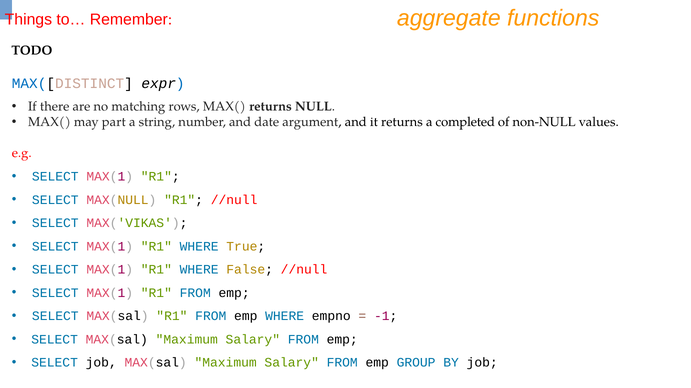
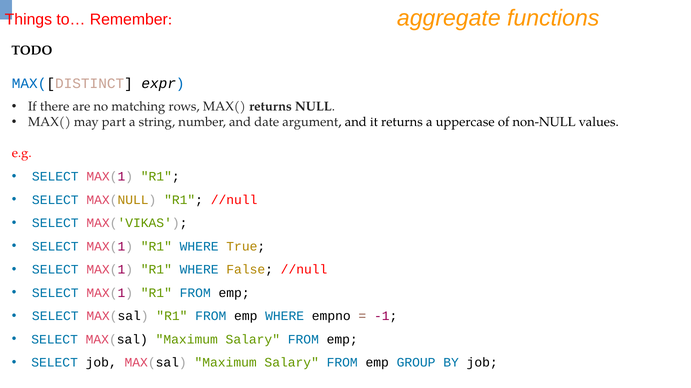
completed: completed -> uppercase
